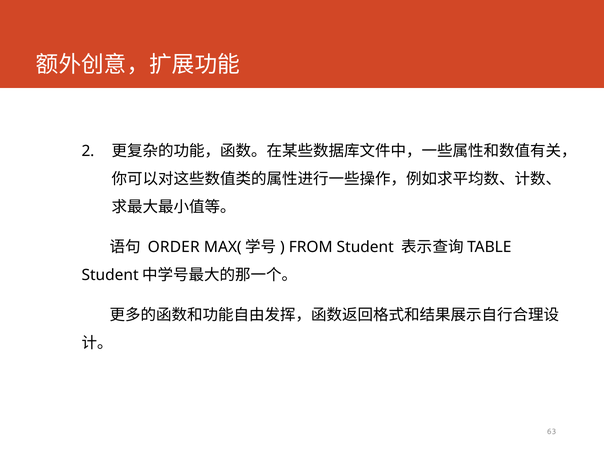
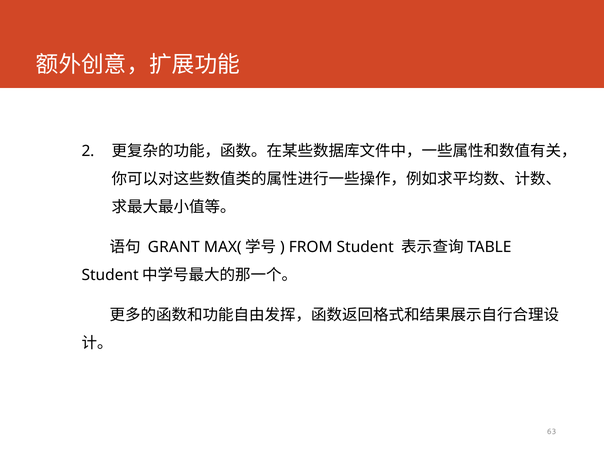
ORDER: ORDER -> GRANT
